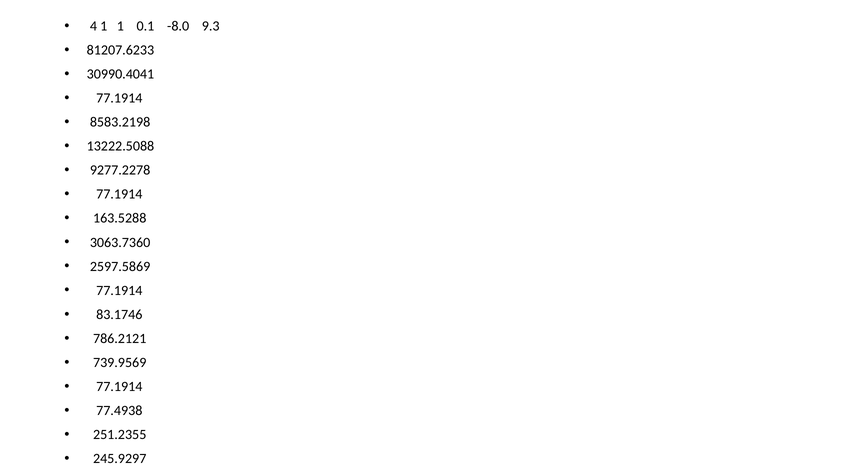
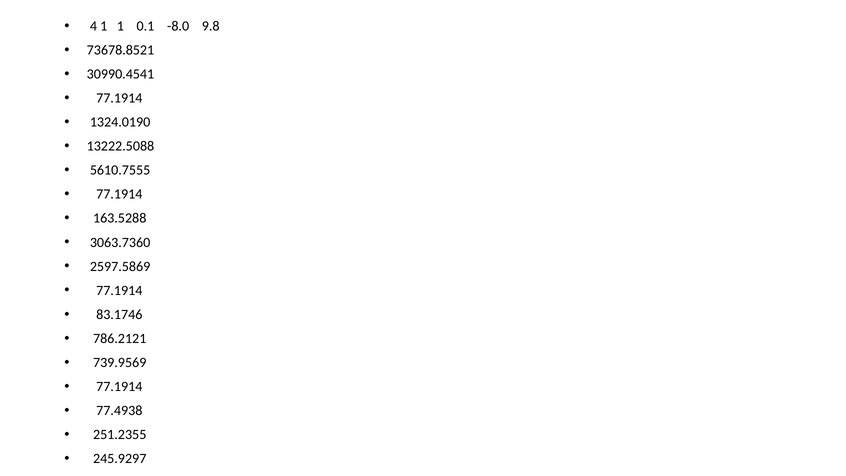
9.3: 9.3 -> 9.8
81207.6233: 81207.6233 -> 73678.8521
30990.4041: 30990.4041 -> 30990.4541
8583.2198: 8583.2198 -> 1324.0190
9277.2278: 9277.2278 -> 5610.7555
